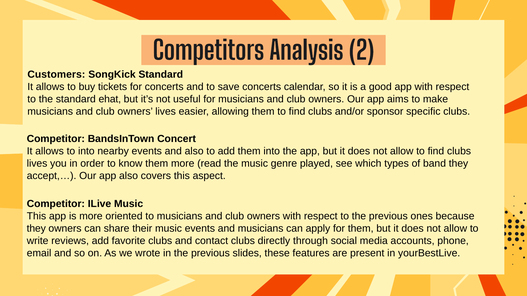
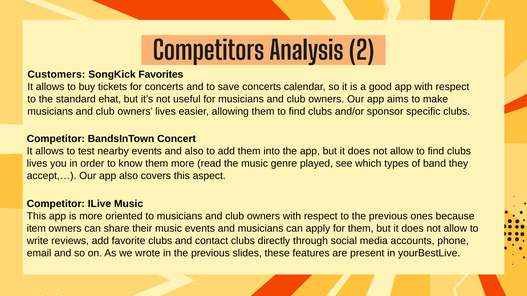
SongKick Standard: Standard -> Favorites
to into: into -> test
they at (36, 229): they -> item
